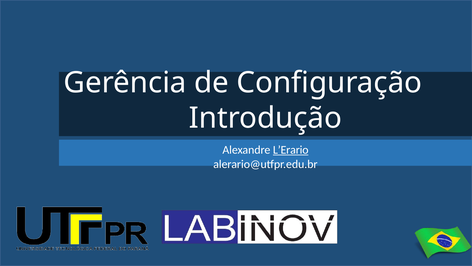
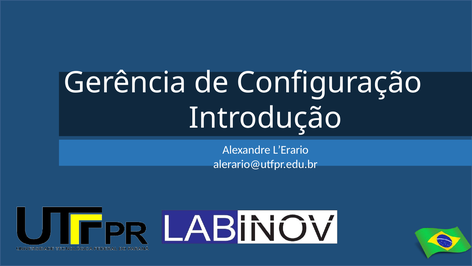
L’Erario underline: present -> none
